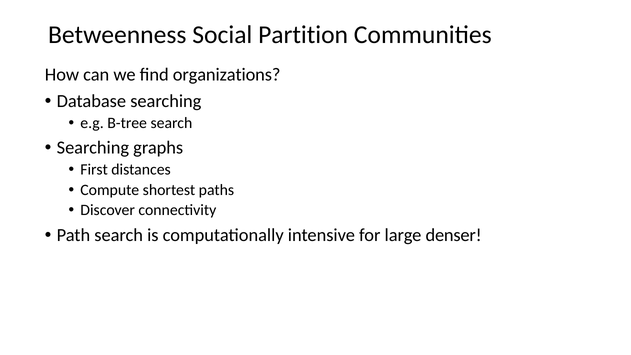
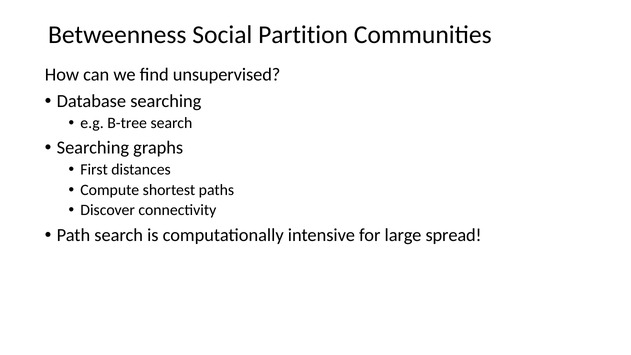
organizations: organizations -> unsupervised
denser: denser -> spread
